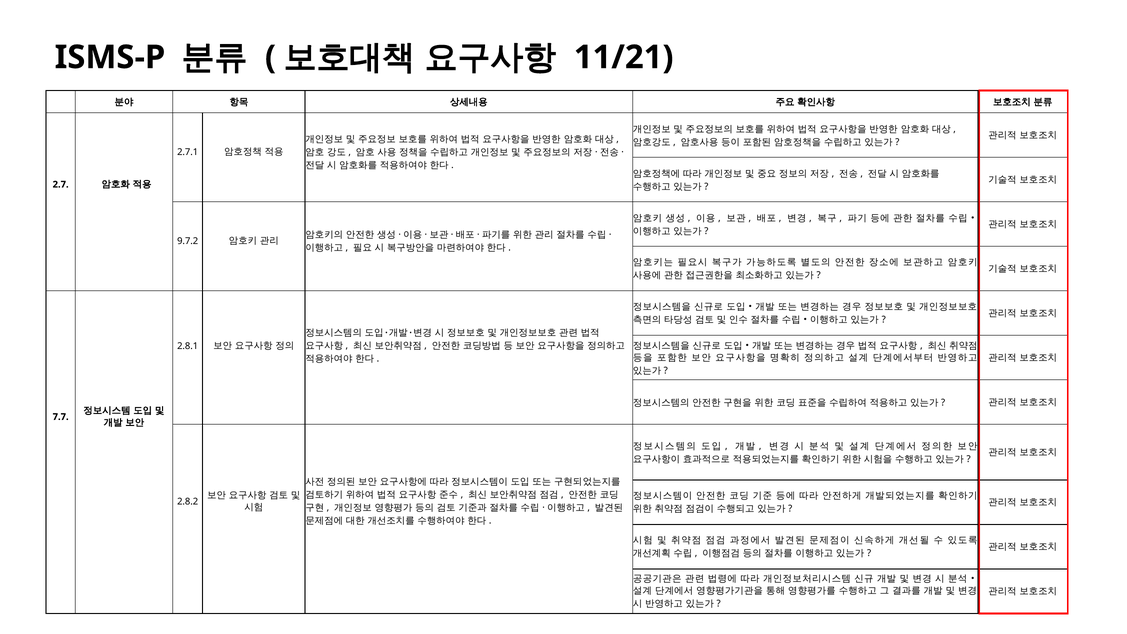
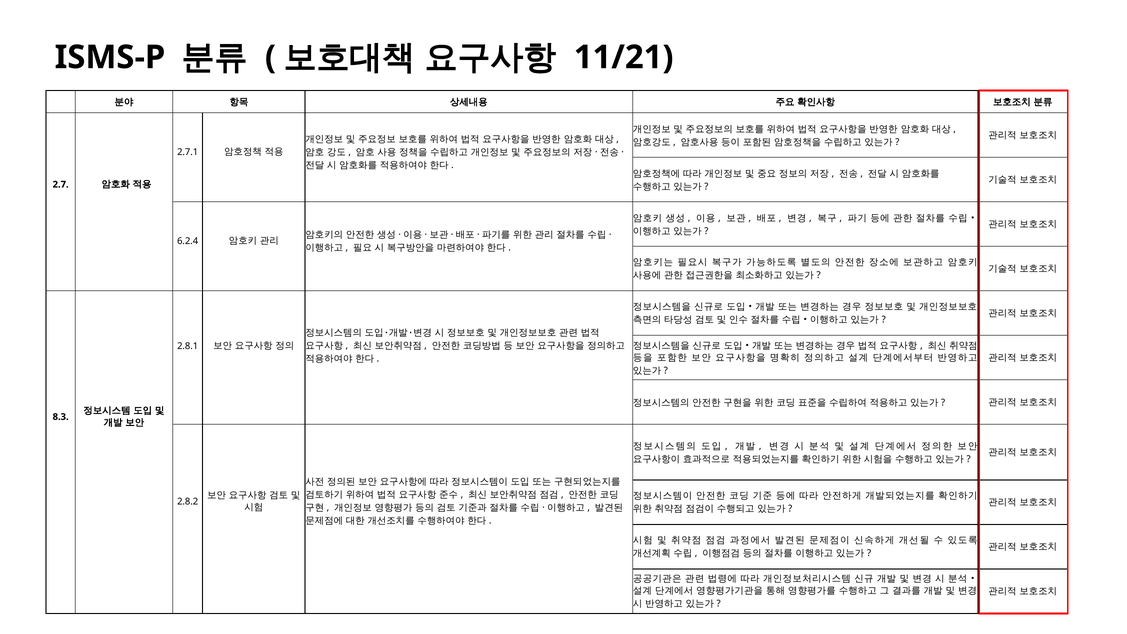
9.7.2: 9.7.2 -> 6.2.4
7.7: 7.7 -> 8.3
